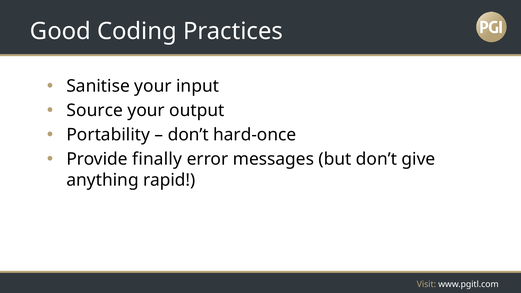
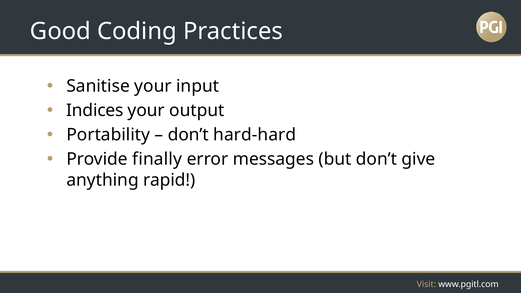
Source: Source -> Indices
hard-once: hard-once -> hard-hard
